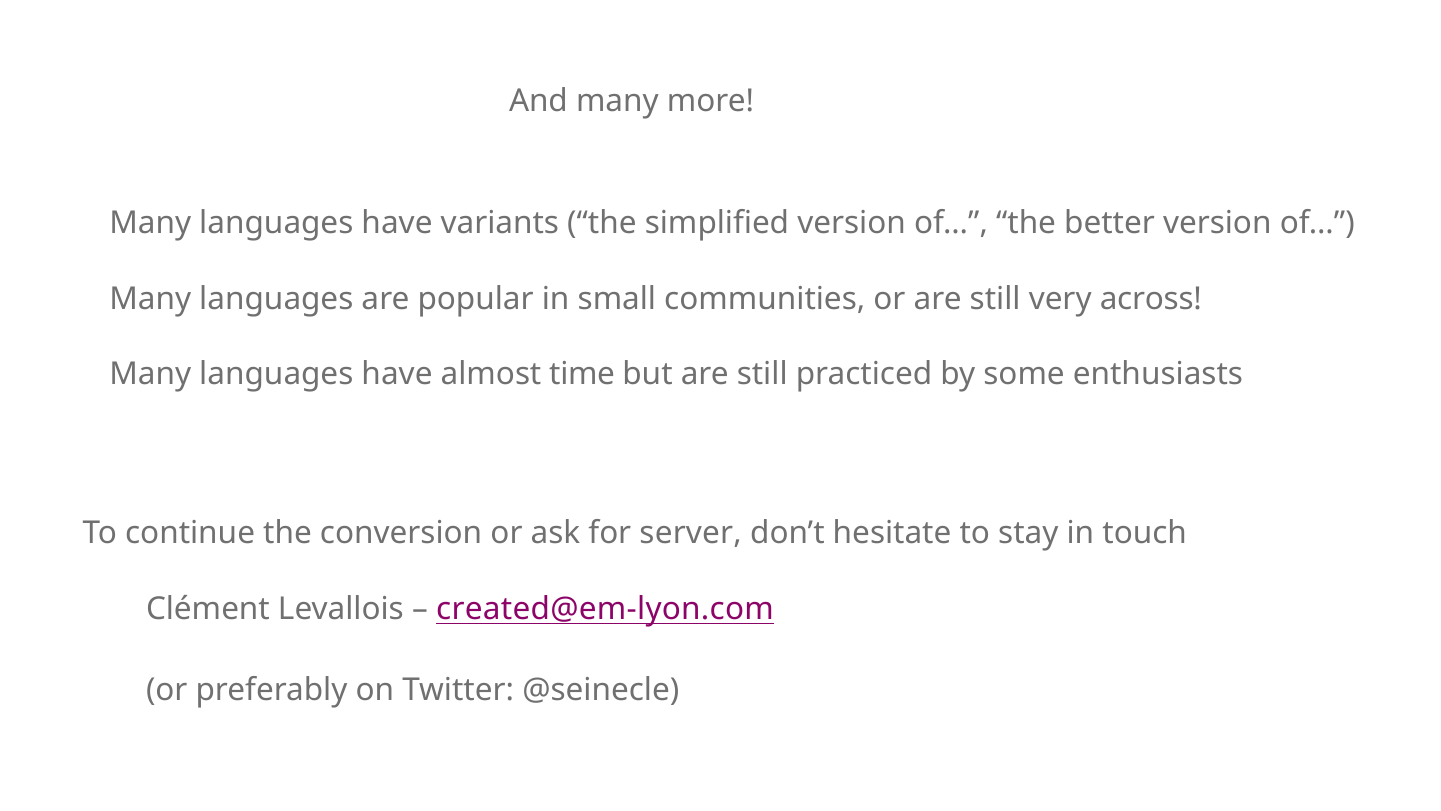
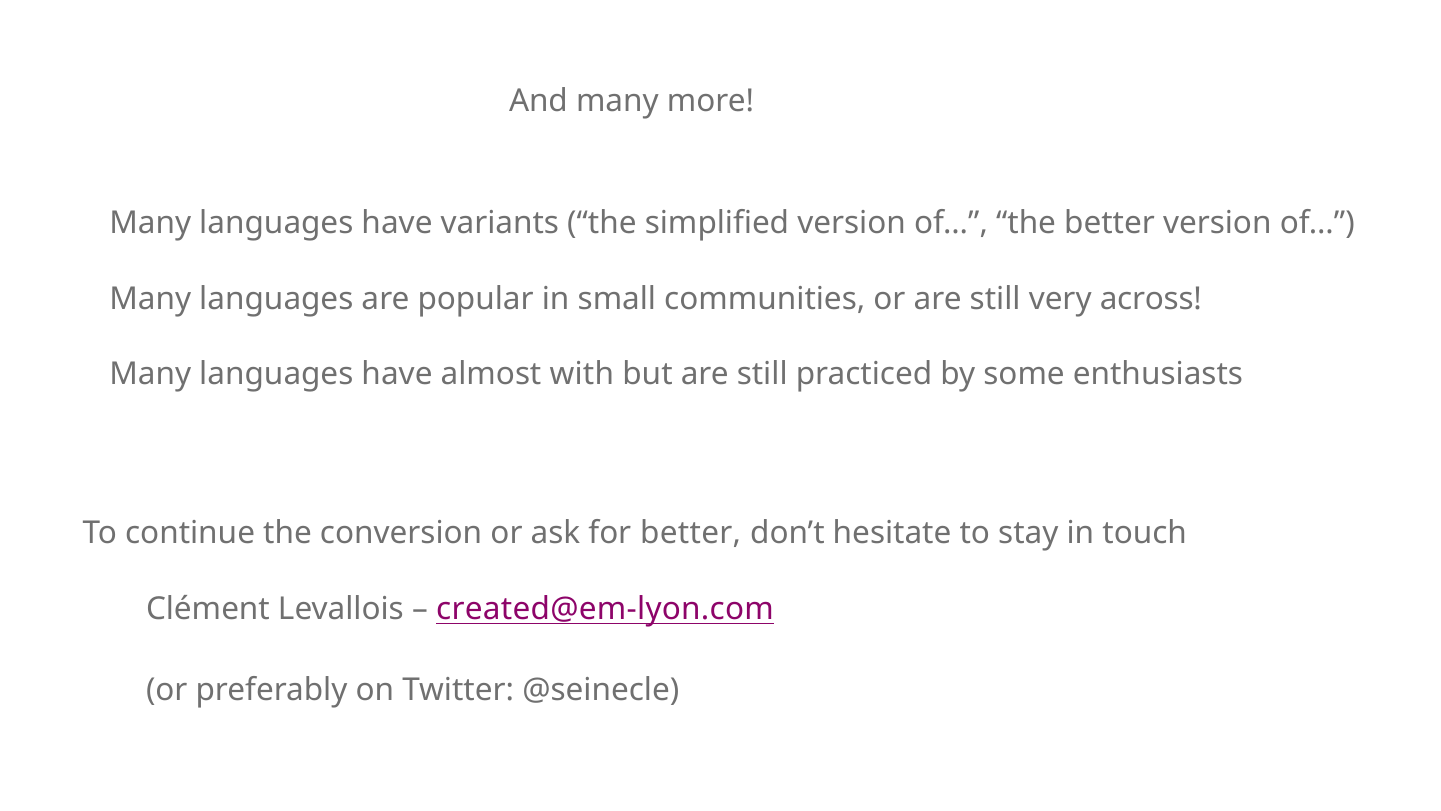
time: time -> with
for server: server -> better
